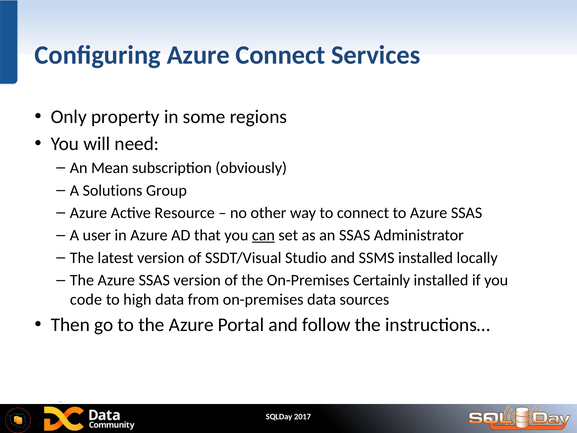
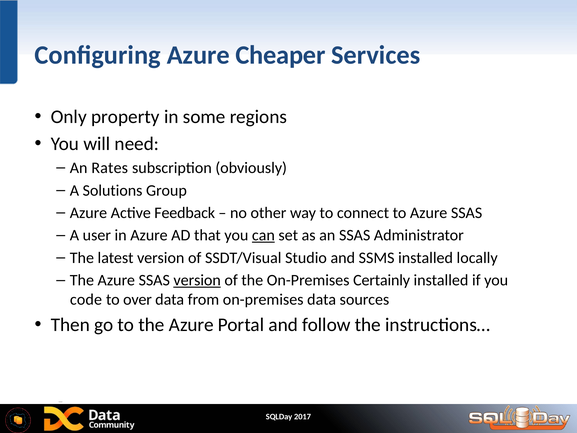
Azure Connect: Connect -> Cheaper
Mean: Mean -> Rates
Resource: Resource -> Feedback
version at (197, 280) underline: none -> present
high: high -> over
